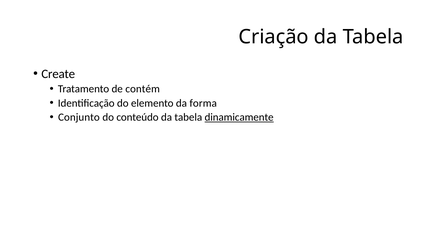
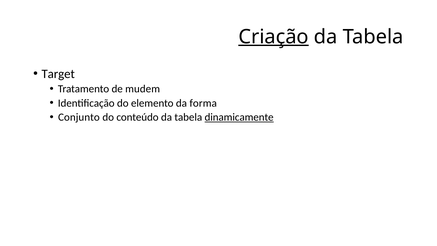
Criação underline: none -> present
Create: Create -> Target
contém: contém -> mudem
